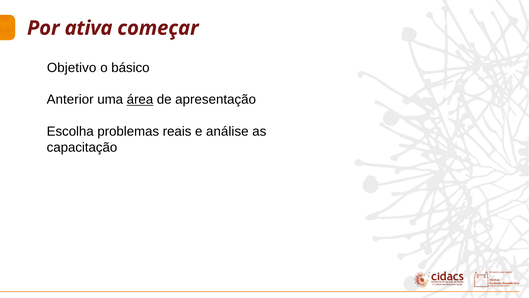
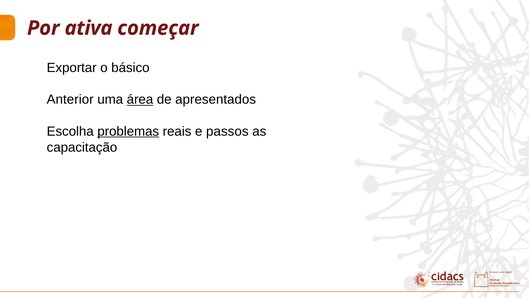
Objetivo: Objetivo -> Exportar
apresentação: apresentação -> apresentados
problemas underline: none -> present
análise: análise -> passos
